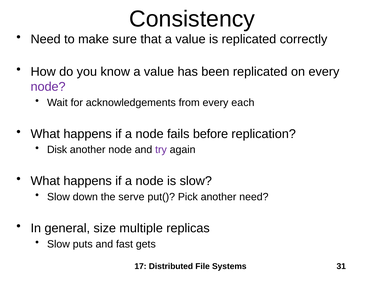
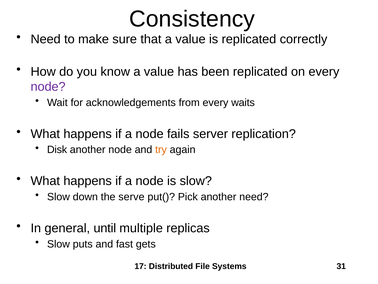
each: each -> waits
before: before -> server
try colour: purple -> orange
size: size -> until
